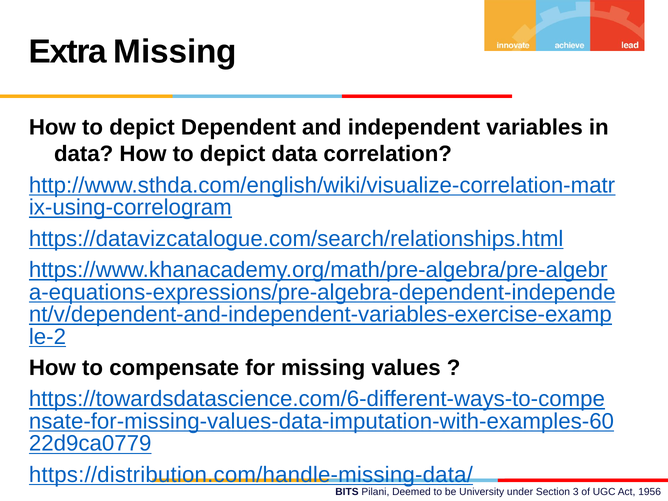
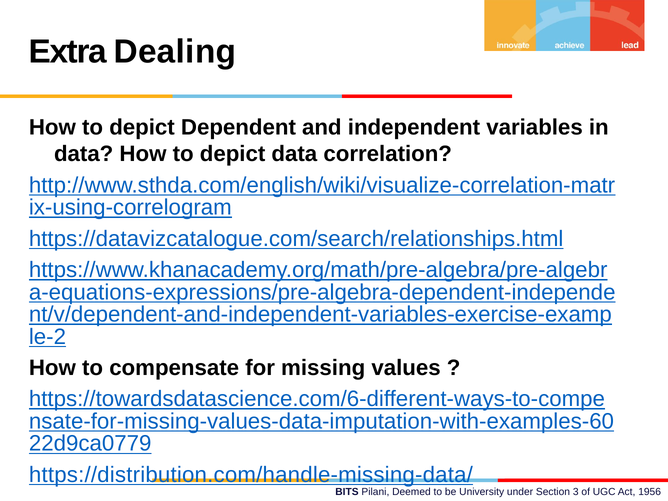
Extra Missing: Missing -> Dealing
